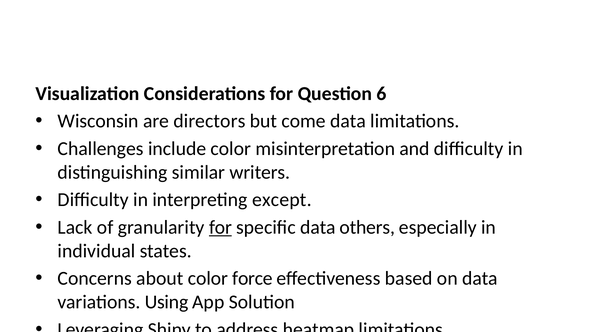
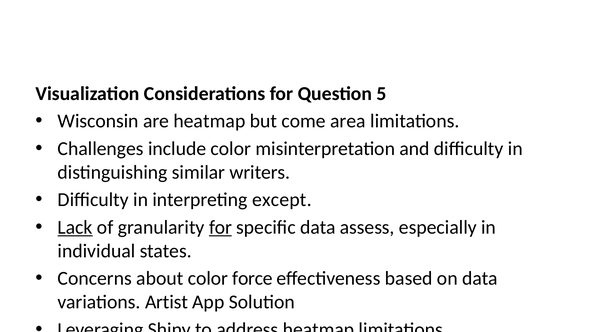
6: 6 -> 5
are directors: directors -> heatmap
come data: data -> area
Lack underline: none -> present
others: others -> assess
variations Using: Using -> Artist
